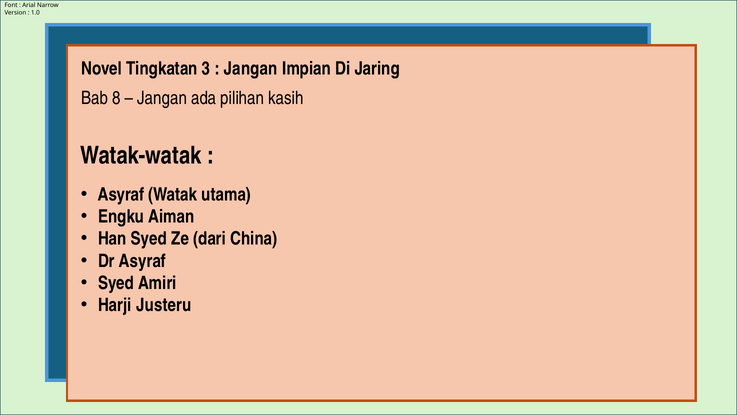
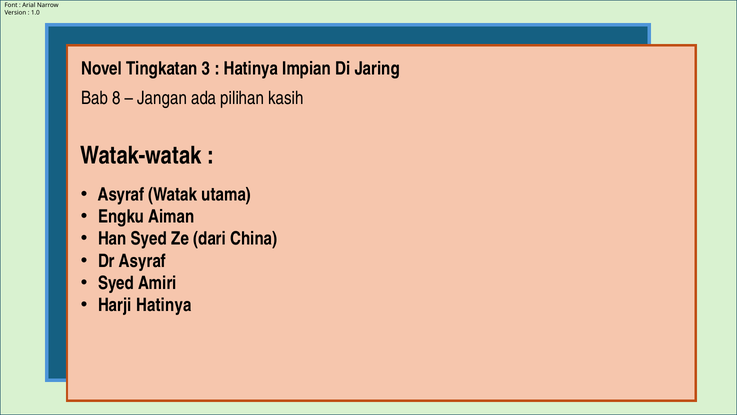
Jangan at (251, 69): Jangan -> Hatinya
Harji Justeru: Justeru -> Hatinya
